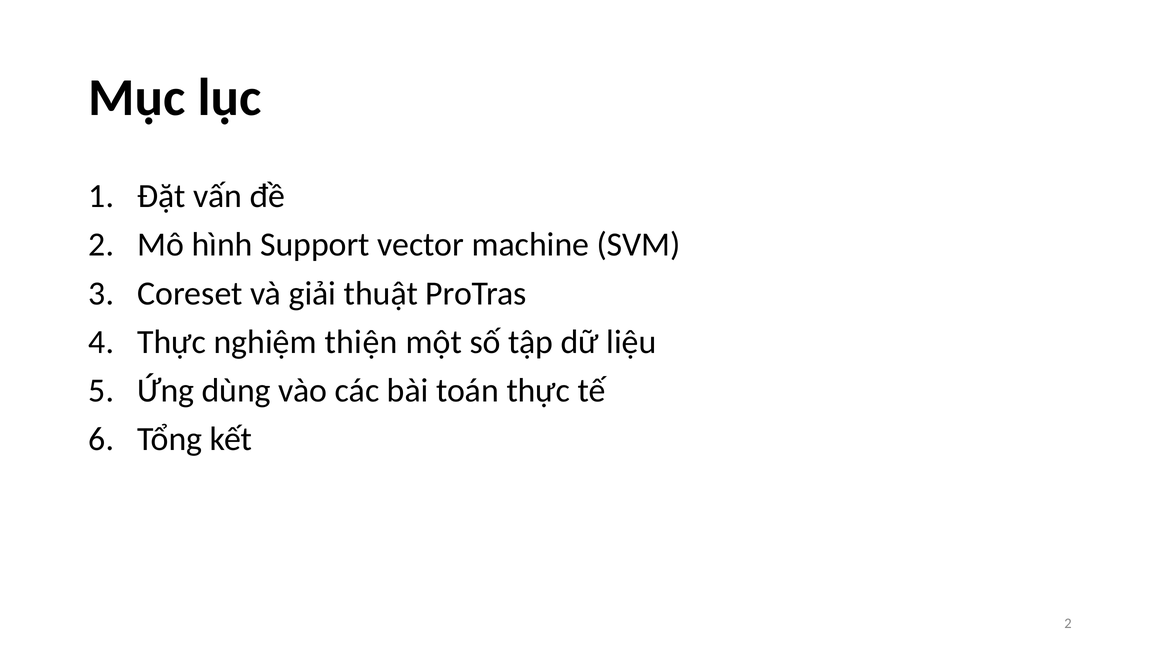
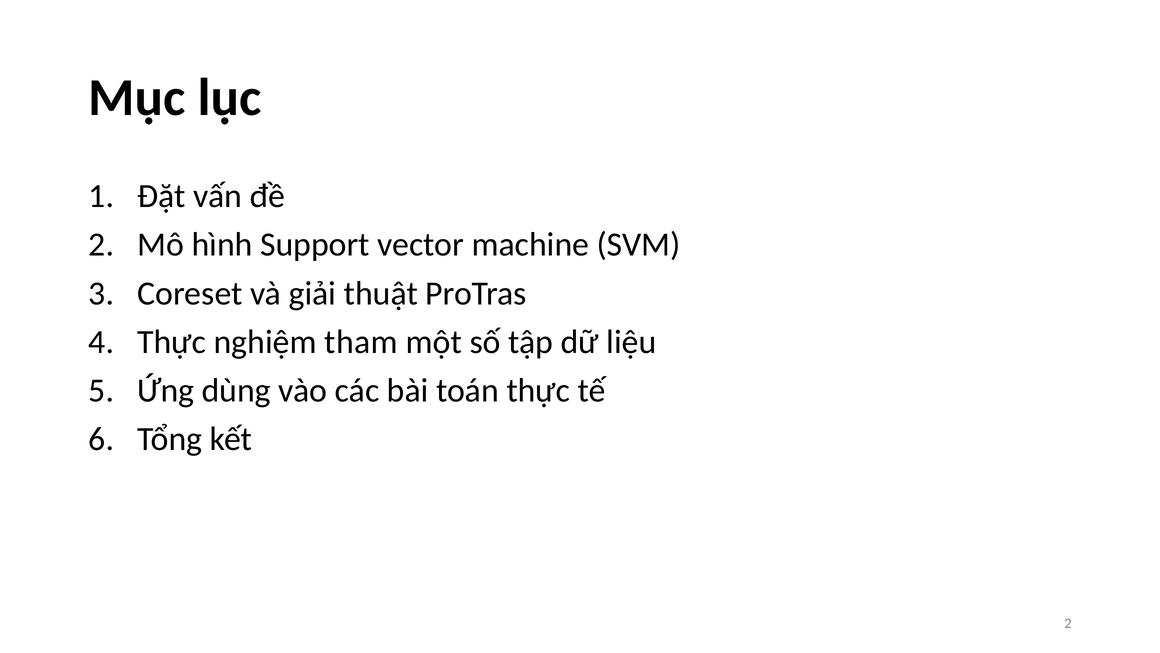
thiện: thiện -> tham
